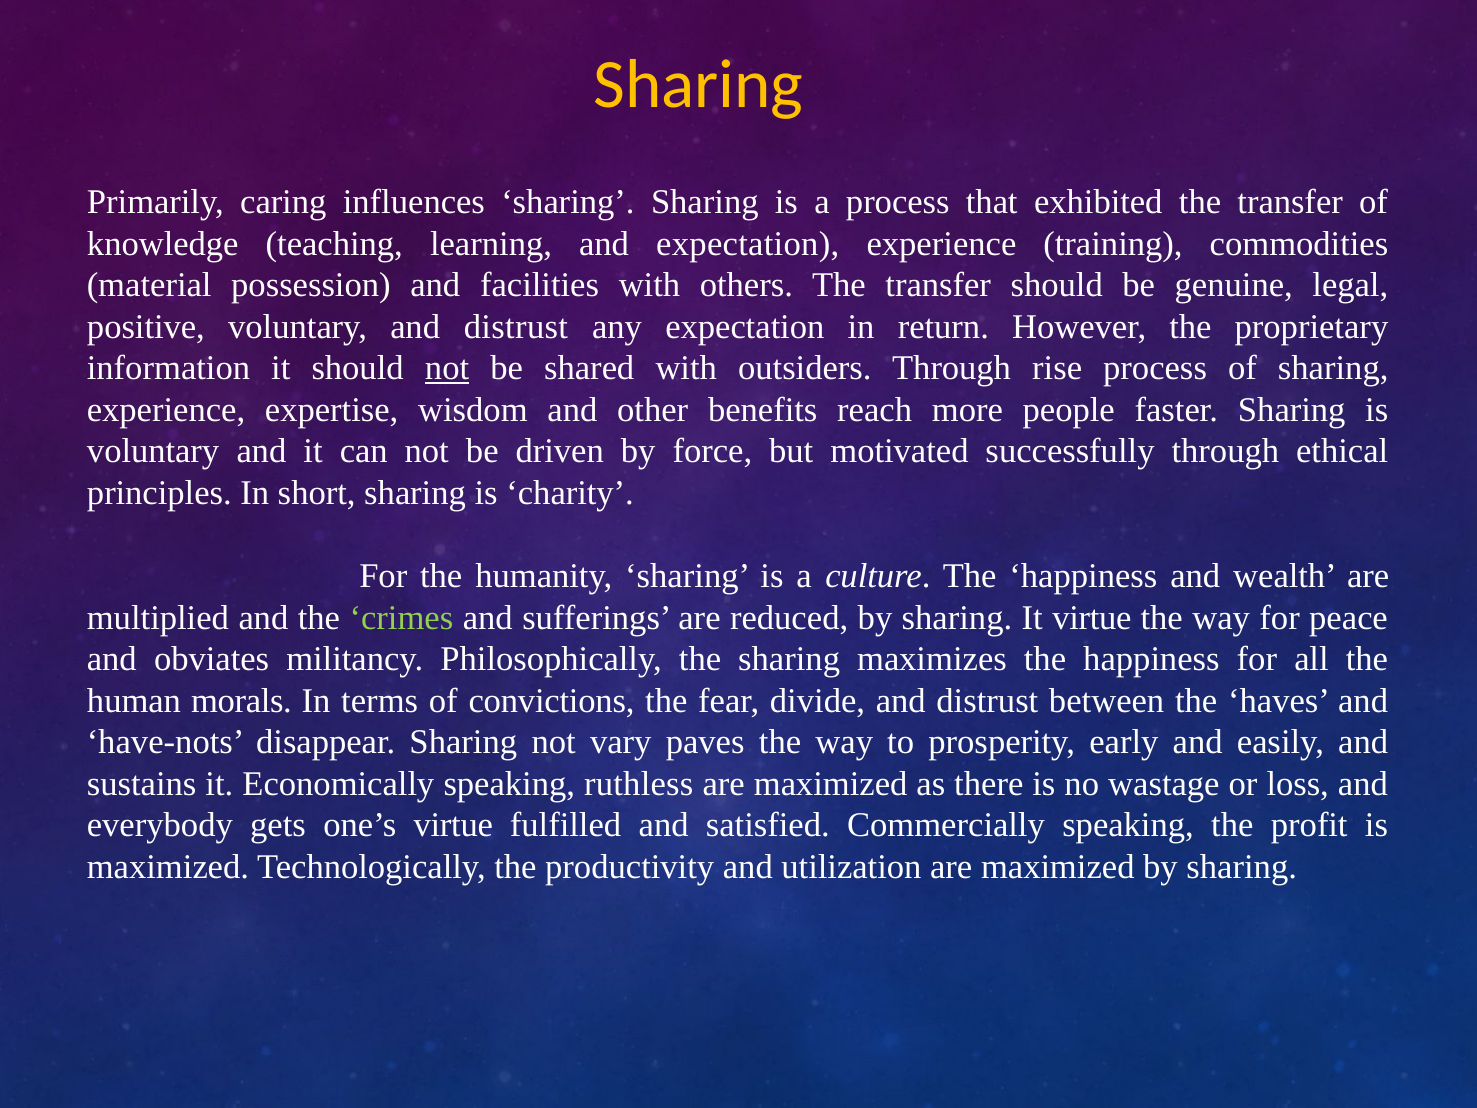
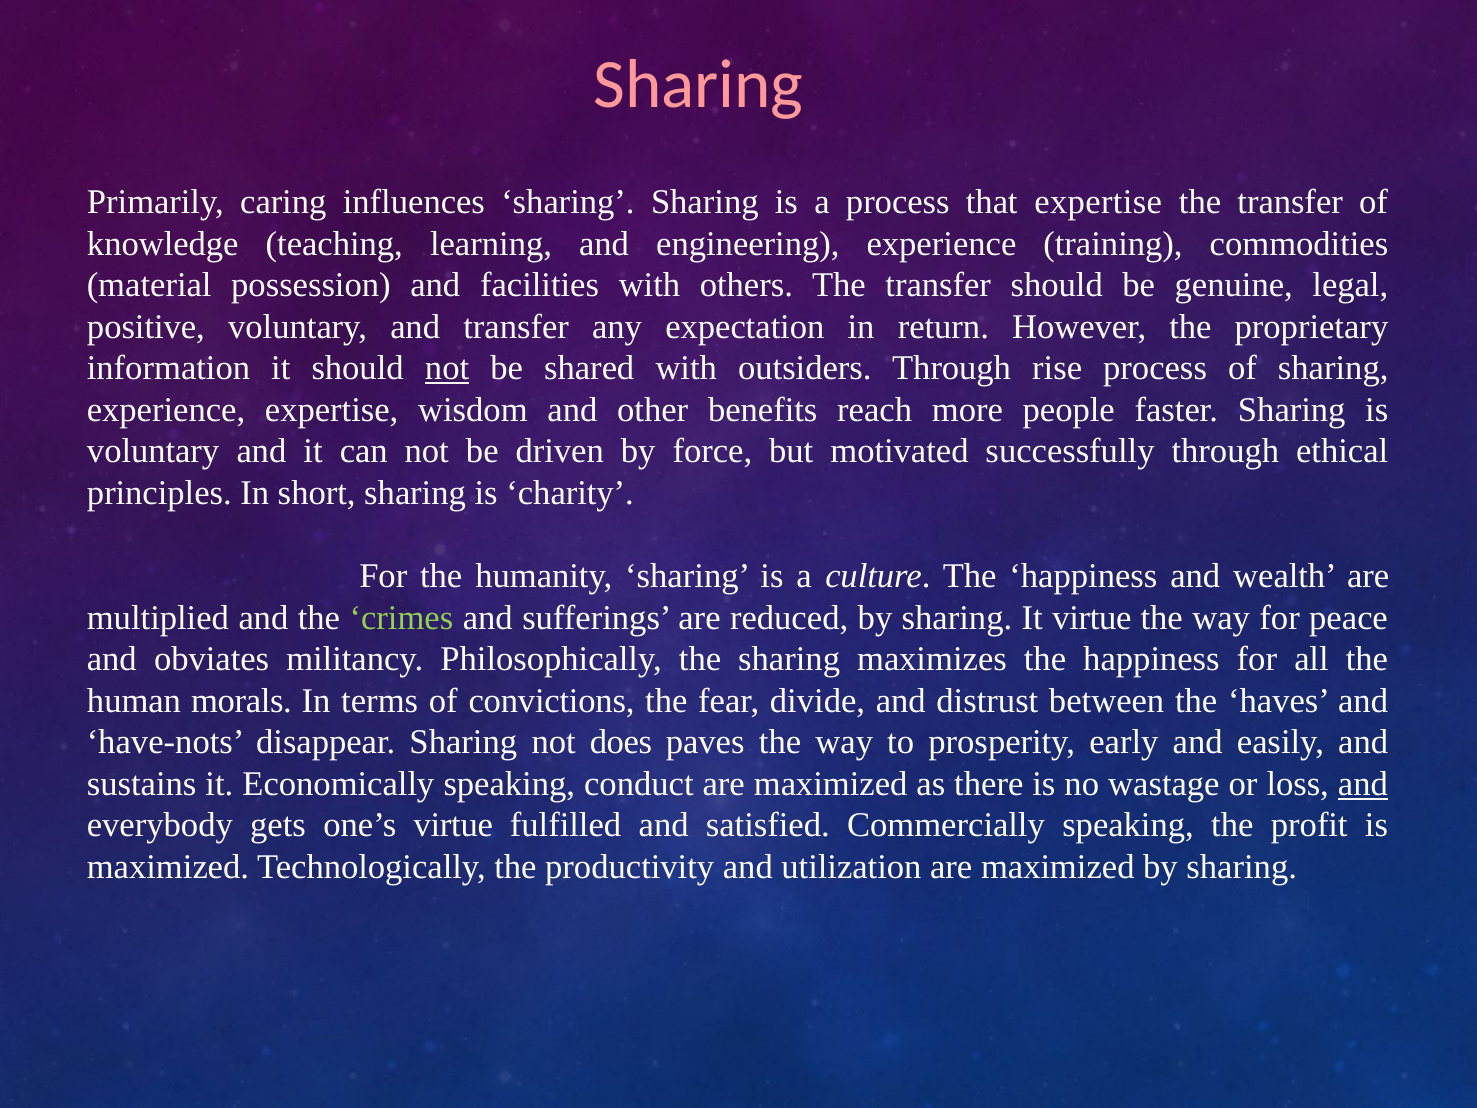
Sharing at (698, 84) colour: yellow -> pink
that exhibited: exhibited -> expertise
and expectation: expectation -> engineering
voluntary and distrust: distrust -> transfer
vary: vary -> does
ruthless: ruthless -> conduct
and at (1363, 784) underline: none -> present
